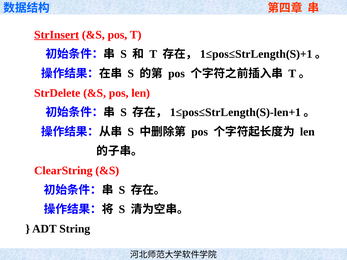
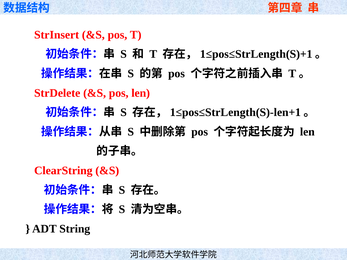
StrInsert underline: present -> none
